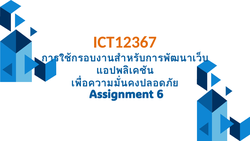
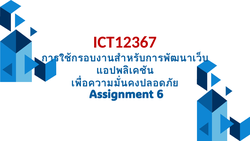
ICT12367 colour: orange -> red
